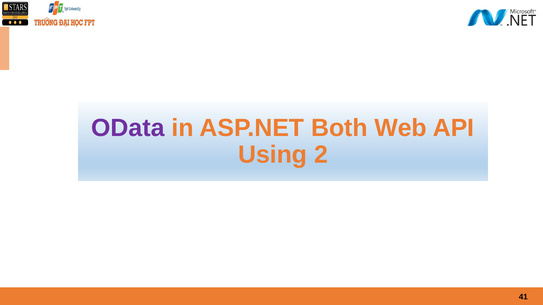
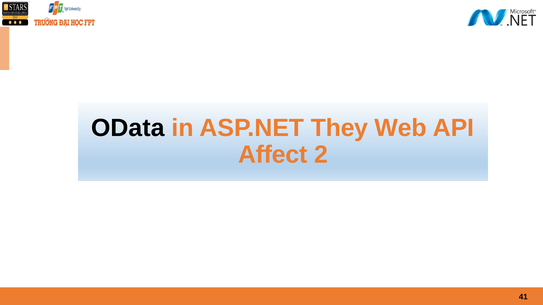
OData colour: purple -> black
Both: Both -> They
Using: Using -> Affect
